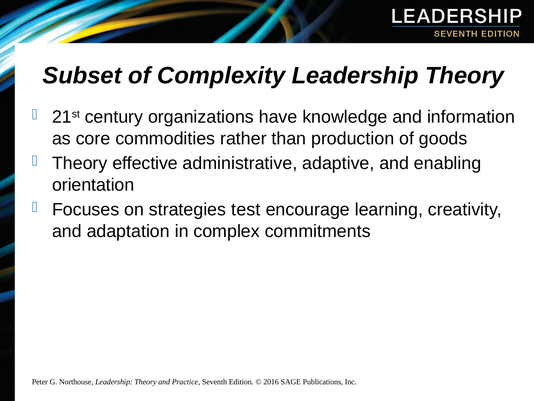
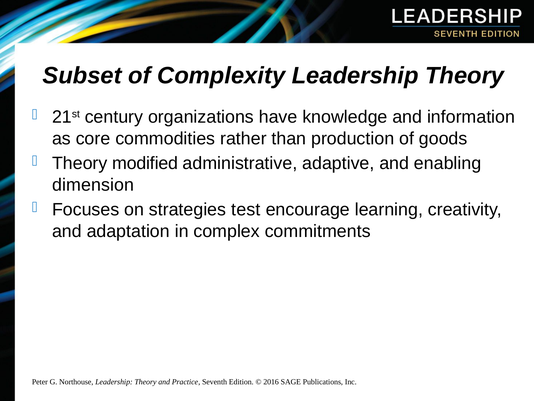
effective: effective -> modified
orientation: orientation -> dimension
